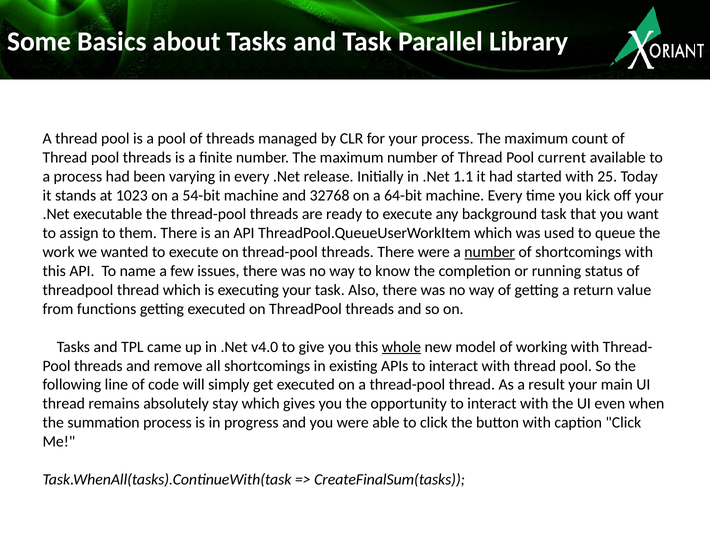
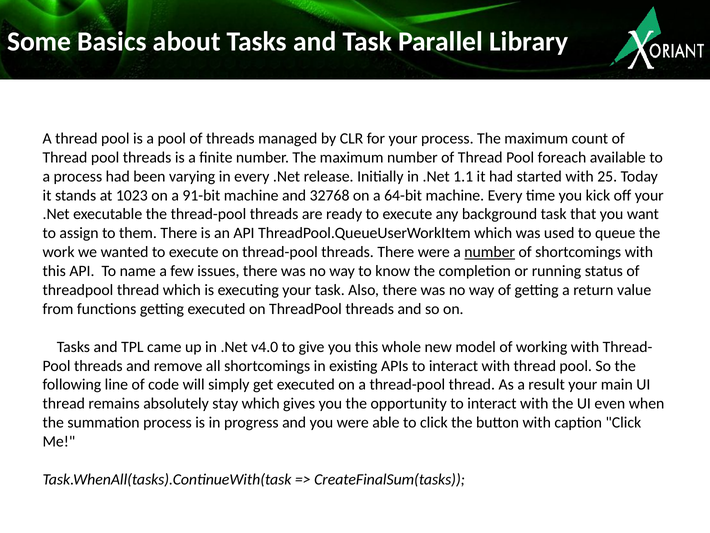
current: current -> foreach
54-bit: 54-bit -> 91-bit
whole underline: present -> none
